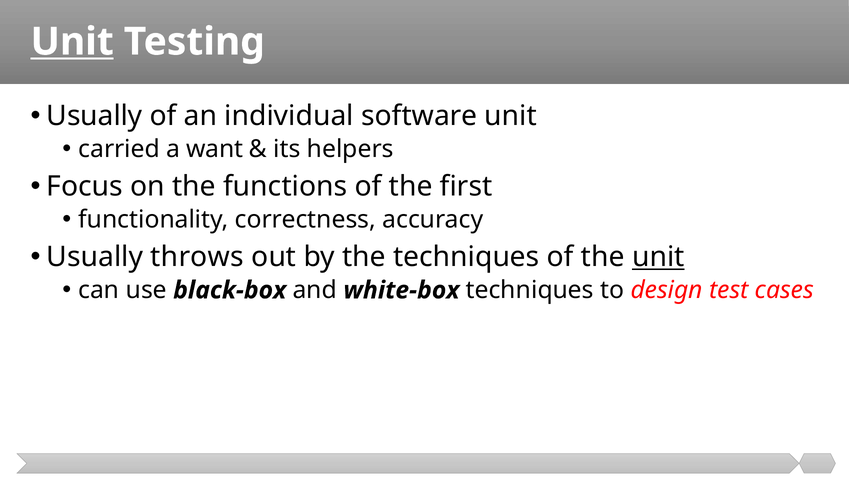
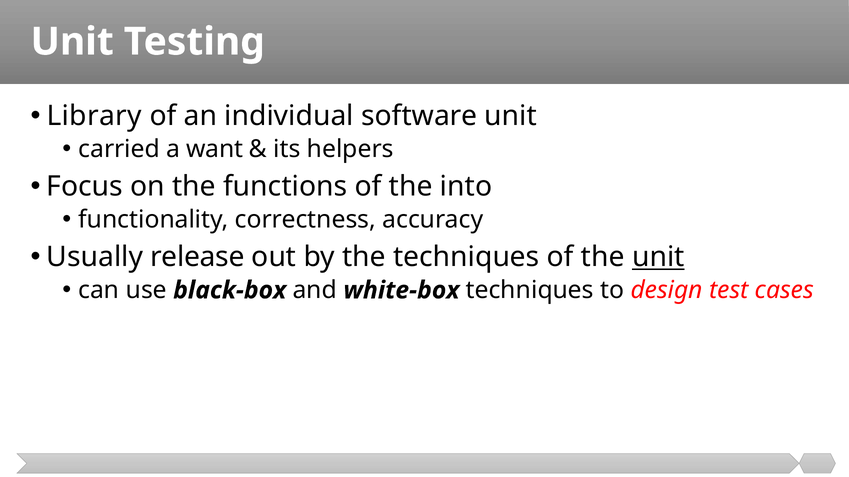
Unit at (72, 42) underline: present -> none
Usually at (94, 116): Usually -> Library
first: first -> into
throws: throws -> release
